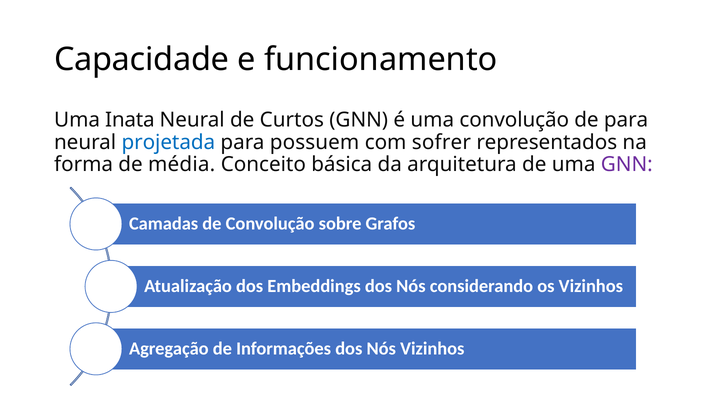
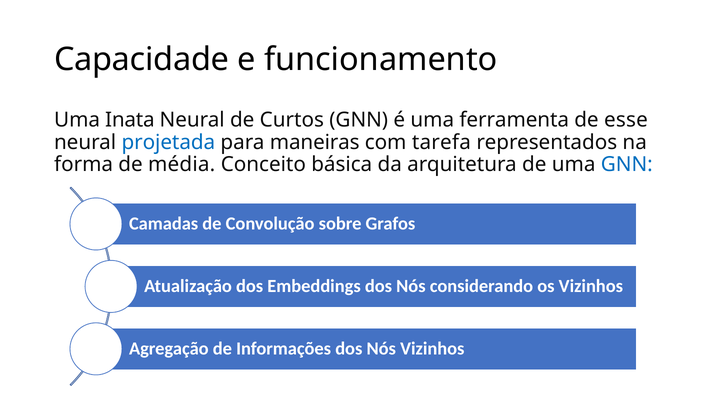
uma convolução: convolução -> ferramenta
de para: para -> esse
possuem: possuem -> maneiras
sofrer: sofrer -> tarefa
GNN at (627, 165) colour: purple -> blue
